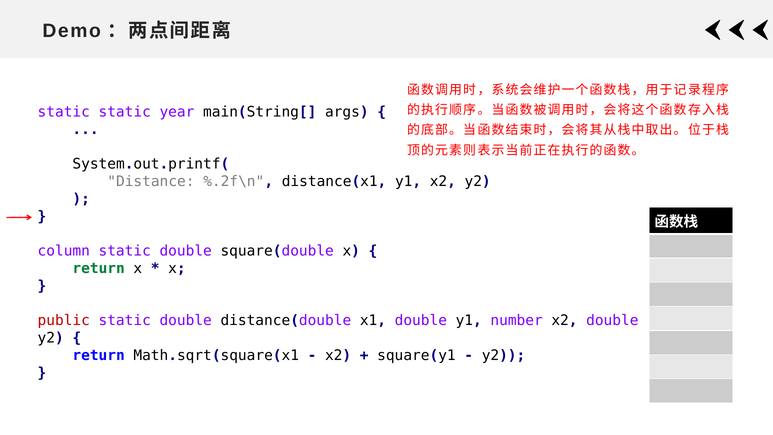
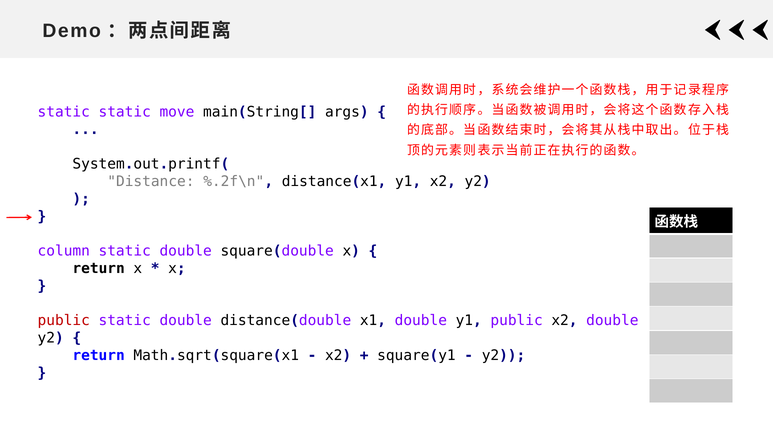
year: year -> move
return at (99, 268) colour: green -> black
y1 number: number -> public
